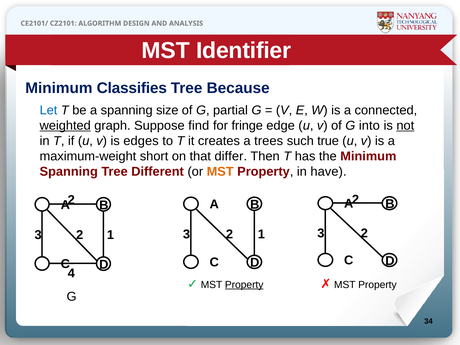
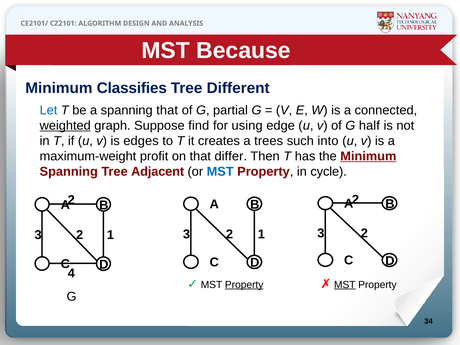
Identifier: Identifier -> Because
Because: Because -> Different
spanning size: size -> that
fringe: fringe -> using
into: into -> half
not underline: present -> none
true: true -> into
short: short -> profit
Minimum at (368, 156) underline: none -> present
Different: Different -> Adjacent
MST at (220, 172) colour: orange -> blue
have: have -> cycle
MST at (345, 285) underline: none -> present
